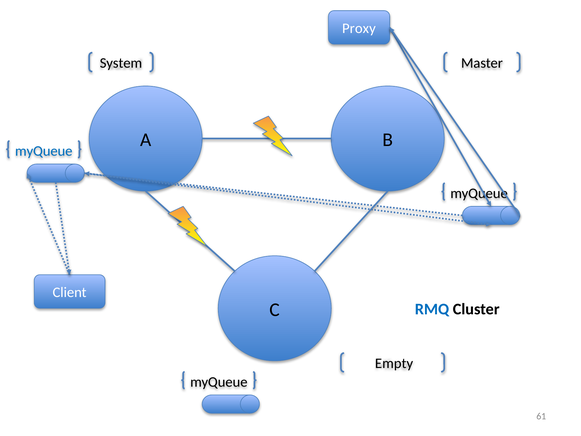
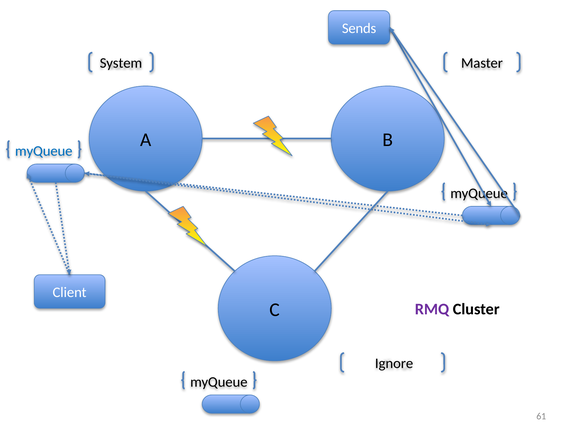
Proxy: Proxy -> Sends
RMQ colour: blue -> purple
Empty: Empty -> Ignore
